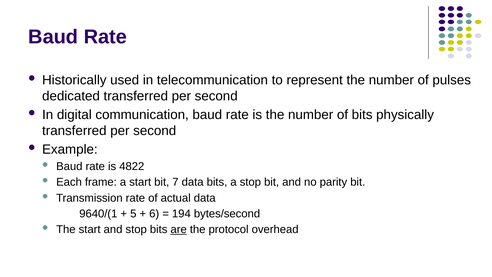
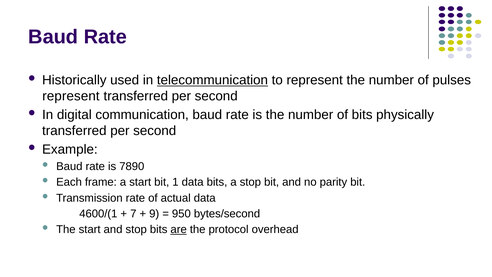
telecommunication underline: none -> present
dedicated at (71, 96): dedicated -> represent
4822: 4822 -> 7890
7: 7 -> 1
9640/(1: 9640/(1 -> 4600/(1
5: 5 -> 7
6: 6 -> 9
194: 194 -> 950
